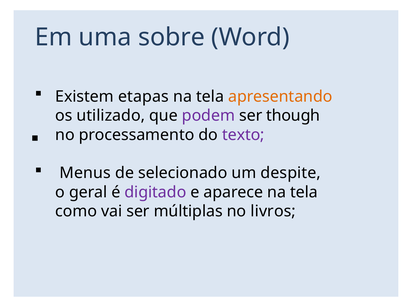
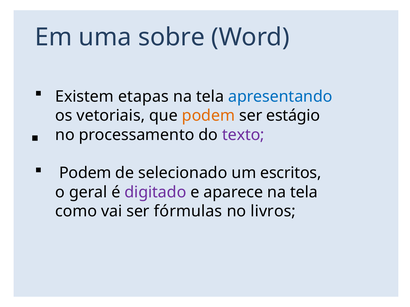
apresentando colour: orange -> blue
utilizado: utilizado -> vetoriais
podem at (208, 116) colour: purple -> orange
though: though -> estágio
Menus at (85, 173): Menus -> Podem
despite: despite -> escritos
múltiplas: múltiplas -> fórmulas
